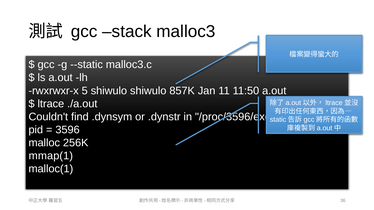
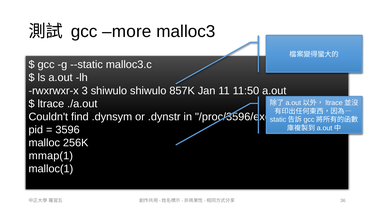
stack: stack -> more
5: 5 -> 3
